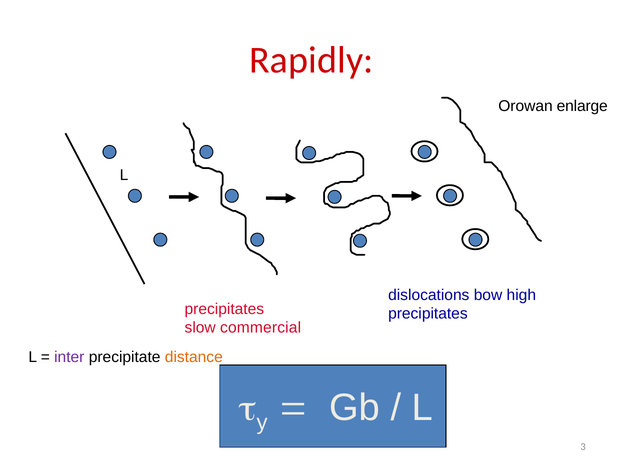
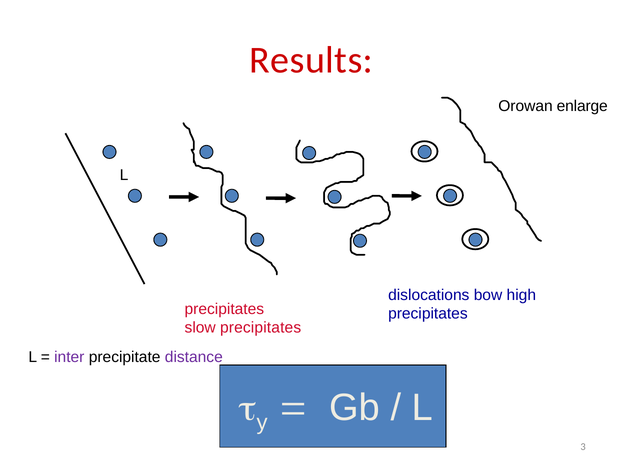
Rapidly: Rapidly -> Results
slow commercial: commercial -> precipitates
distance colour: orange -> purple
